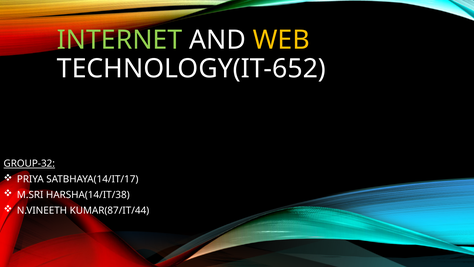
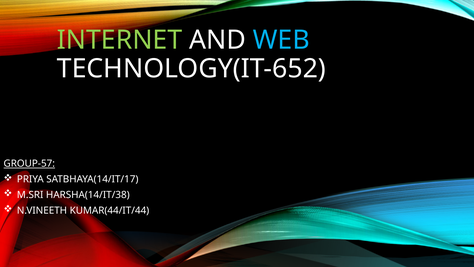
WEB colour: yellow -> light blue
GROUP-32: GROUP-32 -> GROUP-57
KUMAR(87/IT/44: KUMAR(87/IT/44 -> KUMAR(44/IT/44
